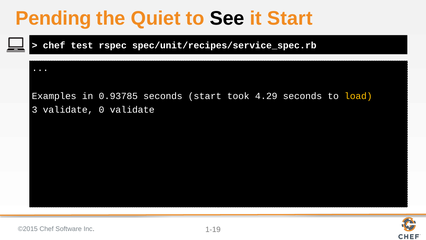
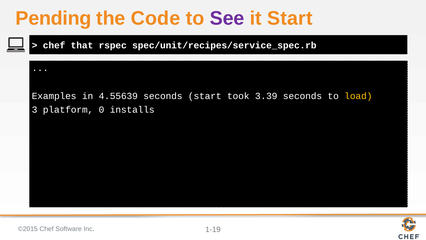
Quiet: Quiet -> Code
See colour: black -> purple
test: test -> that
0.93785: 0.93785 -> 4.55639
4.29: 4.29 -> 3.39
3 validate: validate -> platform
0 validate: validate -> installs
